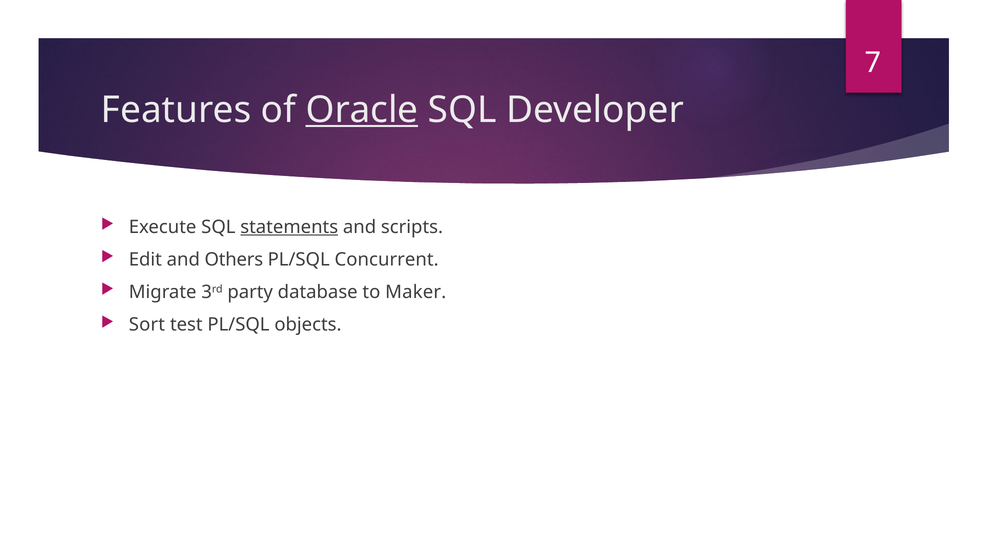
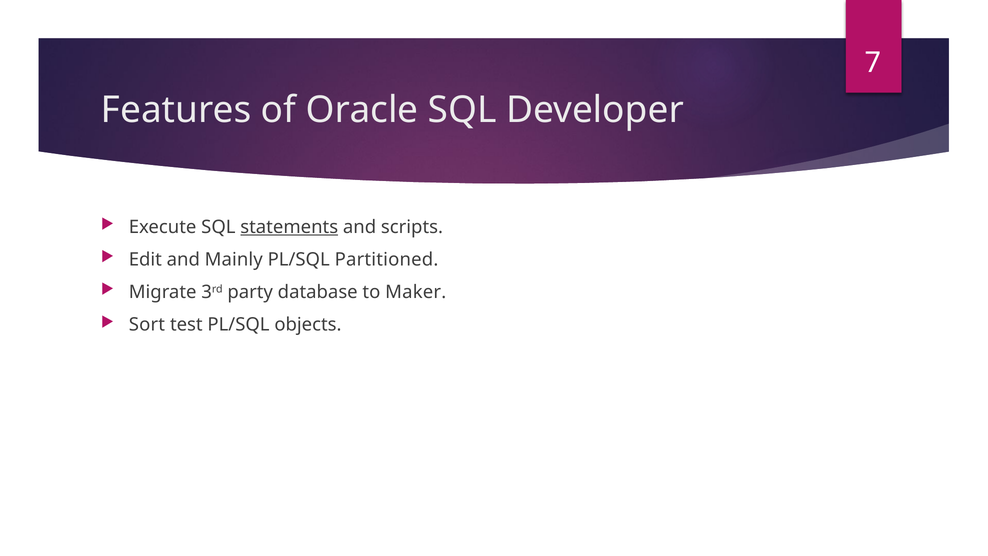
Oracle underline: present -> none
Others: Others -> Mainly
Concurrent: Concurrent -> Partitioned
